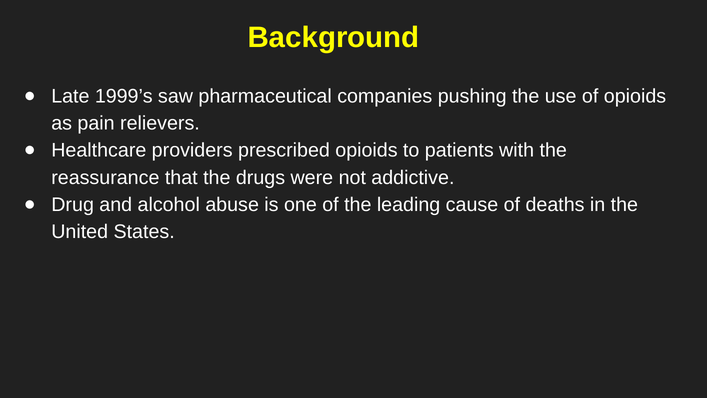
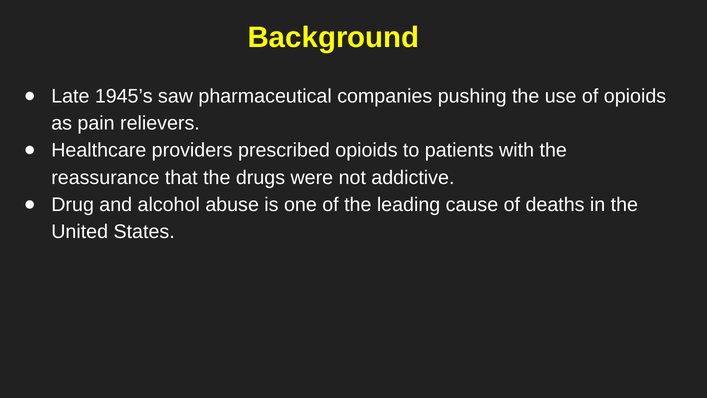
1999’s: 1999’s -> 1945’s
